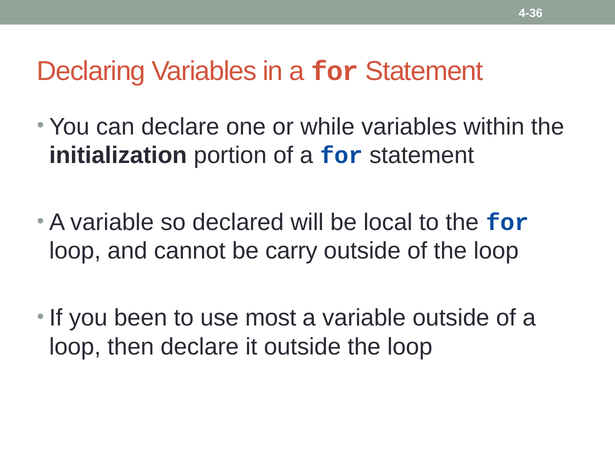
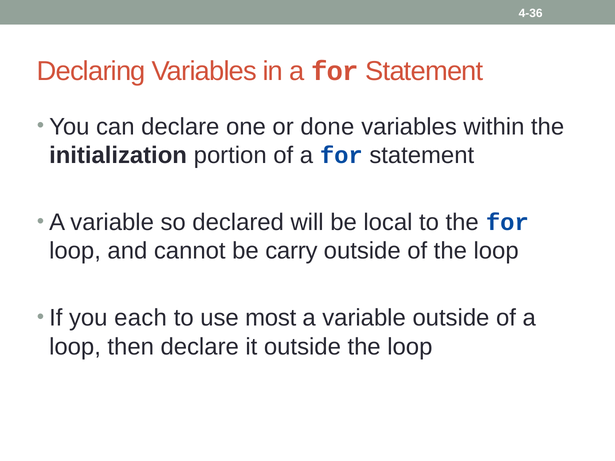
while: while -> done
been: been -> each
